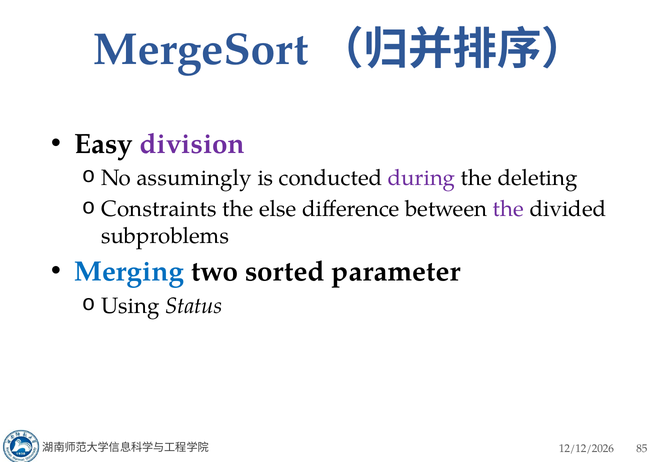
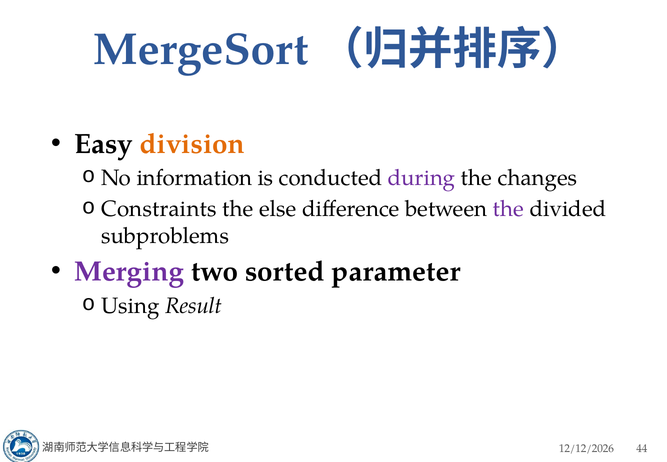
division colour: purple -> orange
assumingly: assumingly -> information
deleting: deleting -> changes
Merging colour: blue -> purple
Status: Status -> Result
85: 85 -> 44
